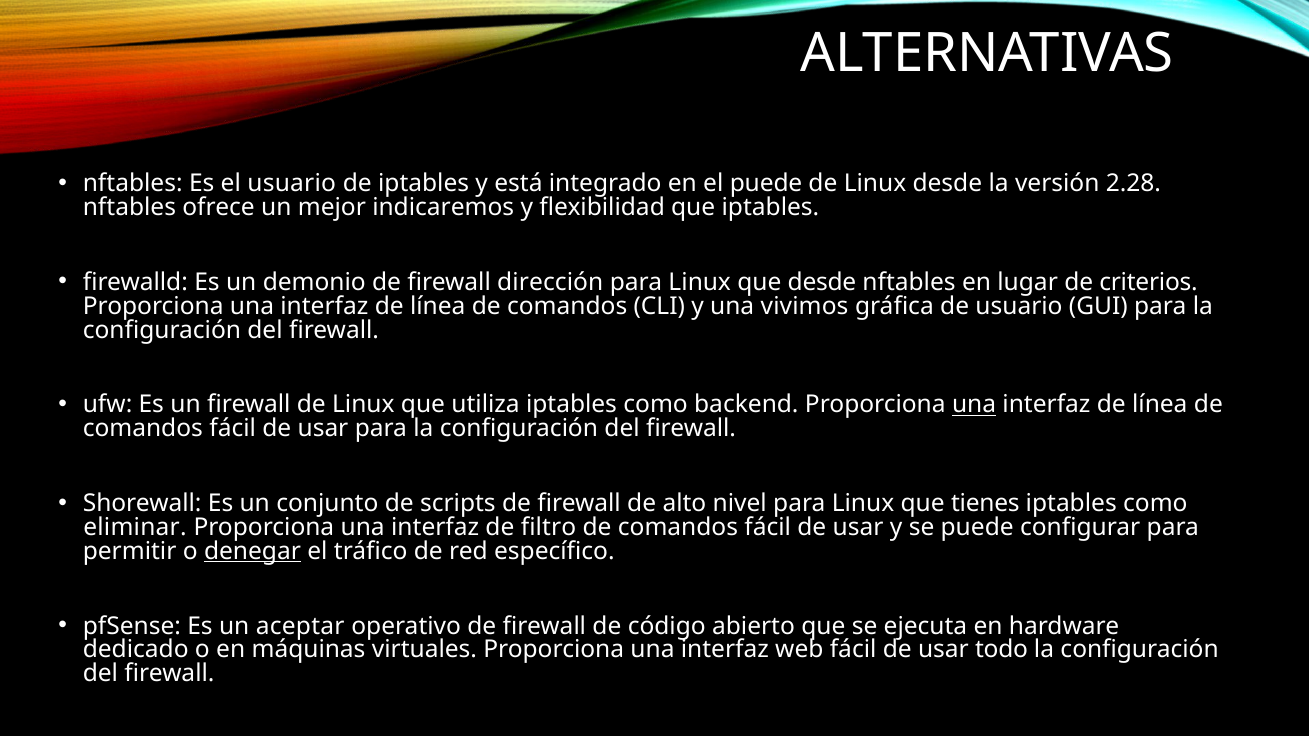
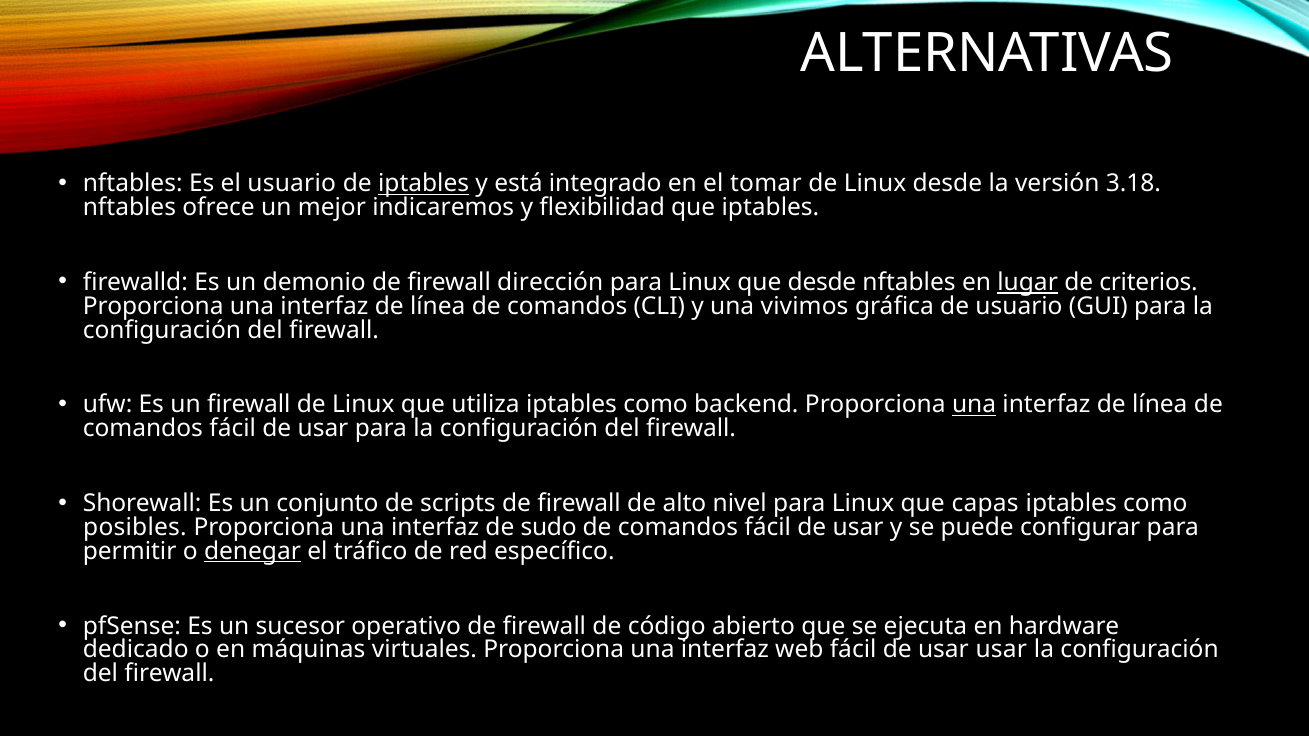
iptables at (424, 184) underline: none -> present
el puede: puede -> tomar
2.28: 2.28 -> 3.18
lugar underline: none -> present
tienes: tienes -> capas
eliminar: eliminar -> posibles
filtro: filtro -> sudo
aceptar: aceptar -> sucesor
usar todo: todo -> usar
